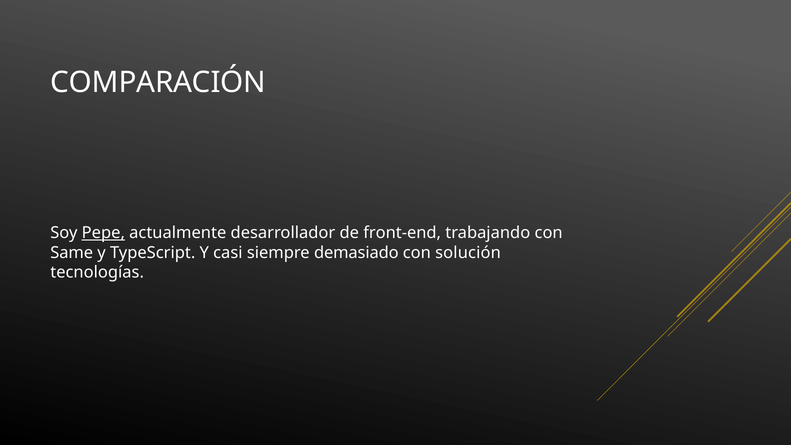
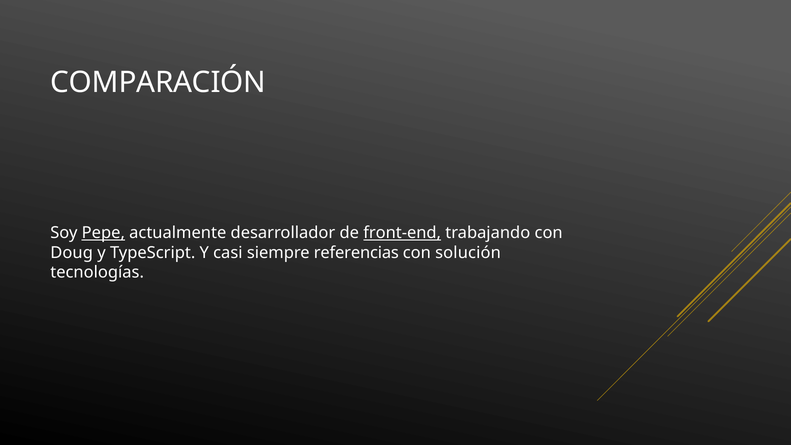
front-end underline: none -> present
Same: Same -> Doug
demasiado: demasiado -> referencias
